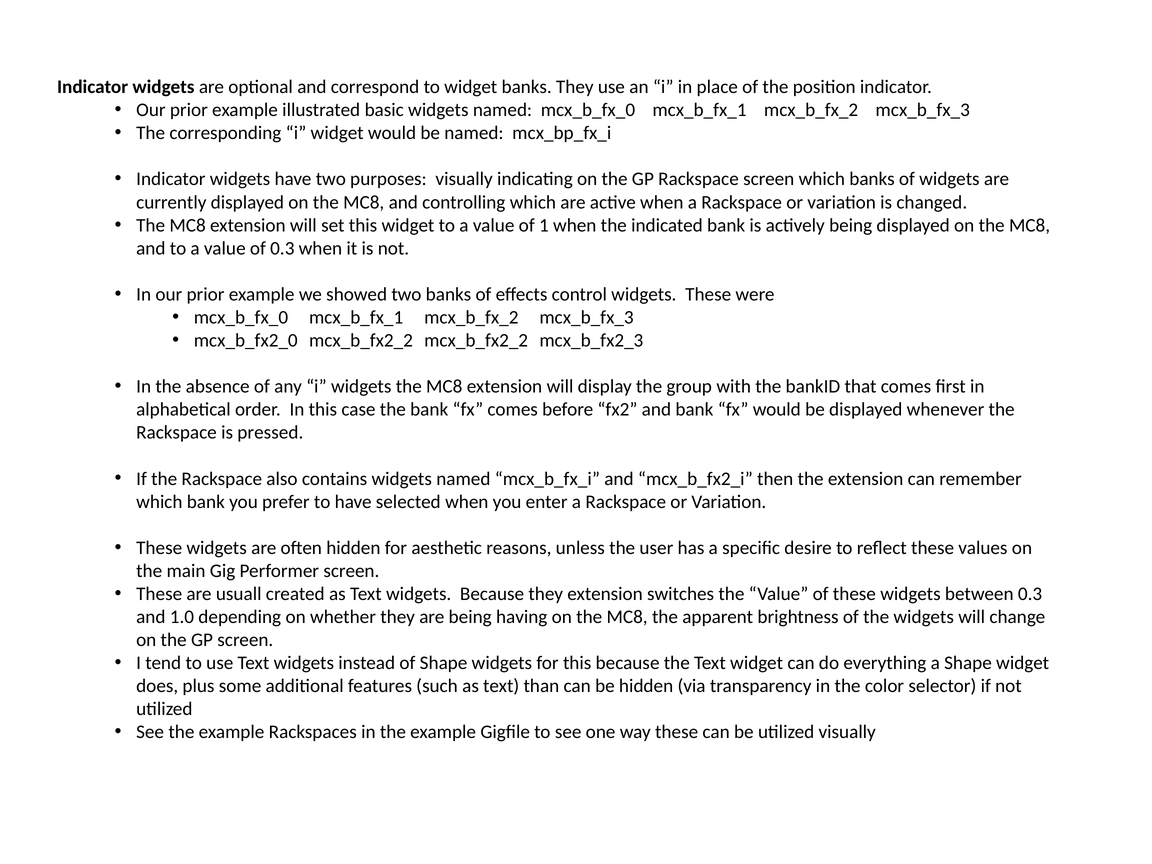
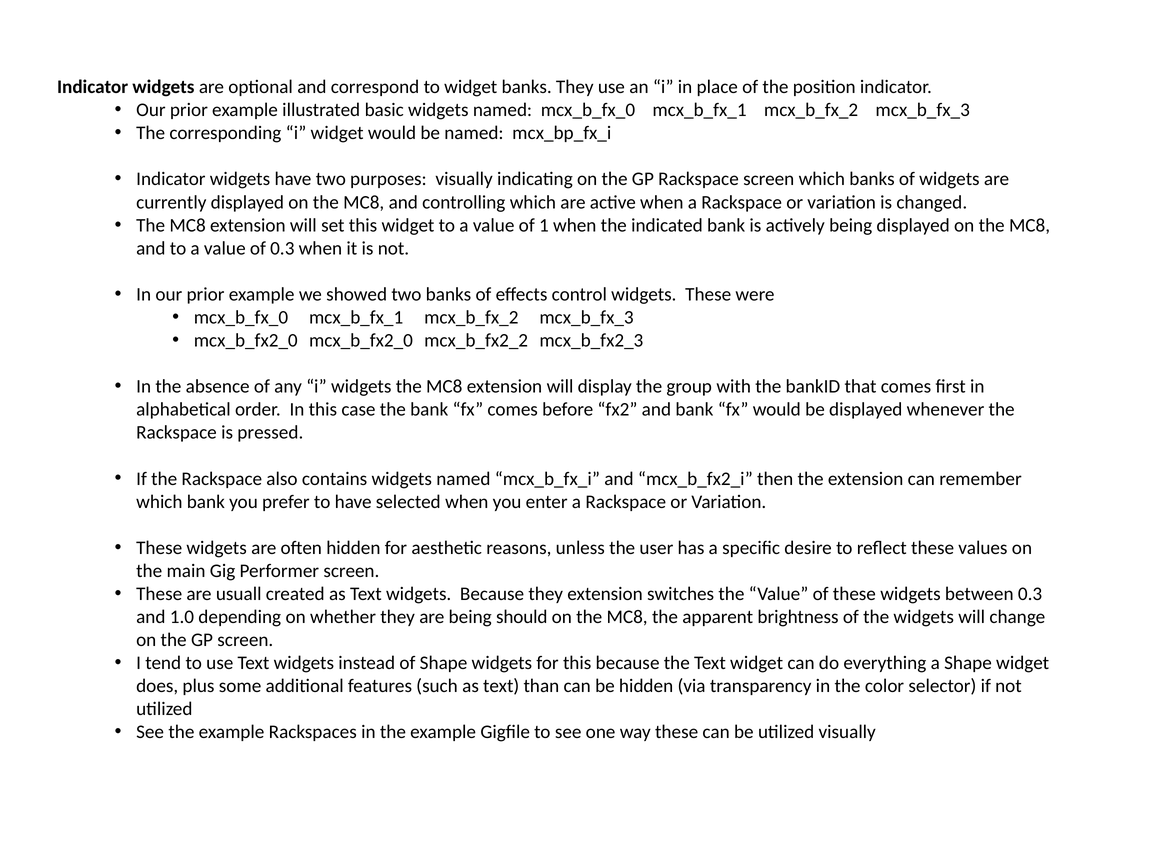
mcx_b_fx2_0 mcx_b_fx2_2: mcx_b_fx2_2 -> mcx_b_fx2_0
having: having -> should
